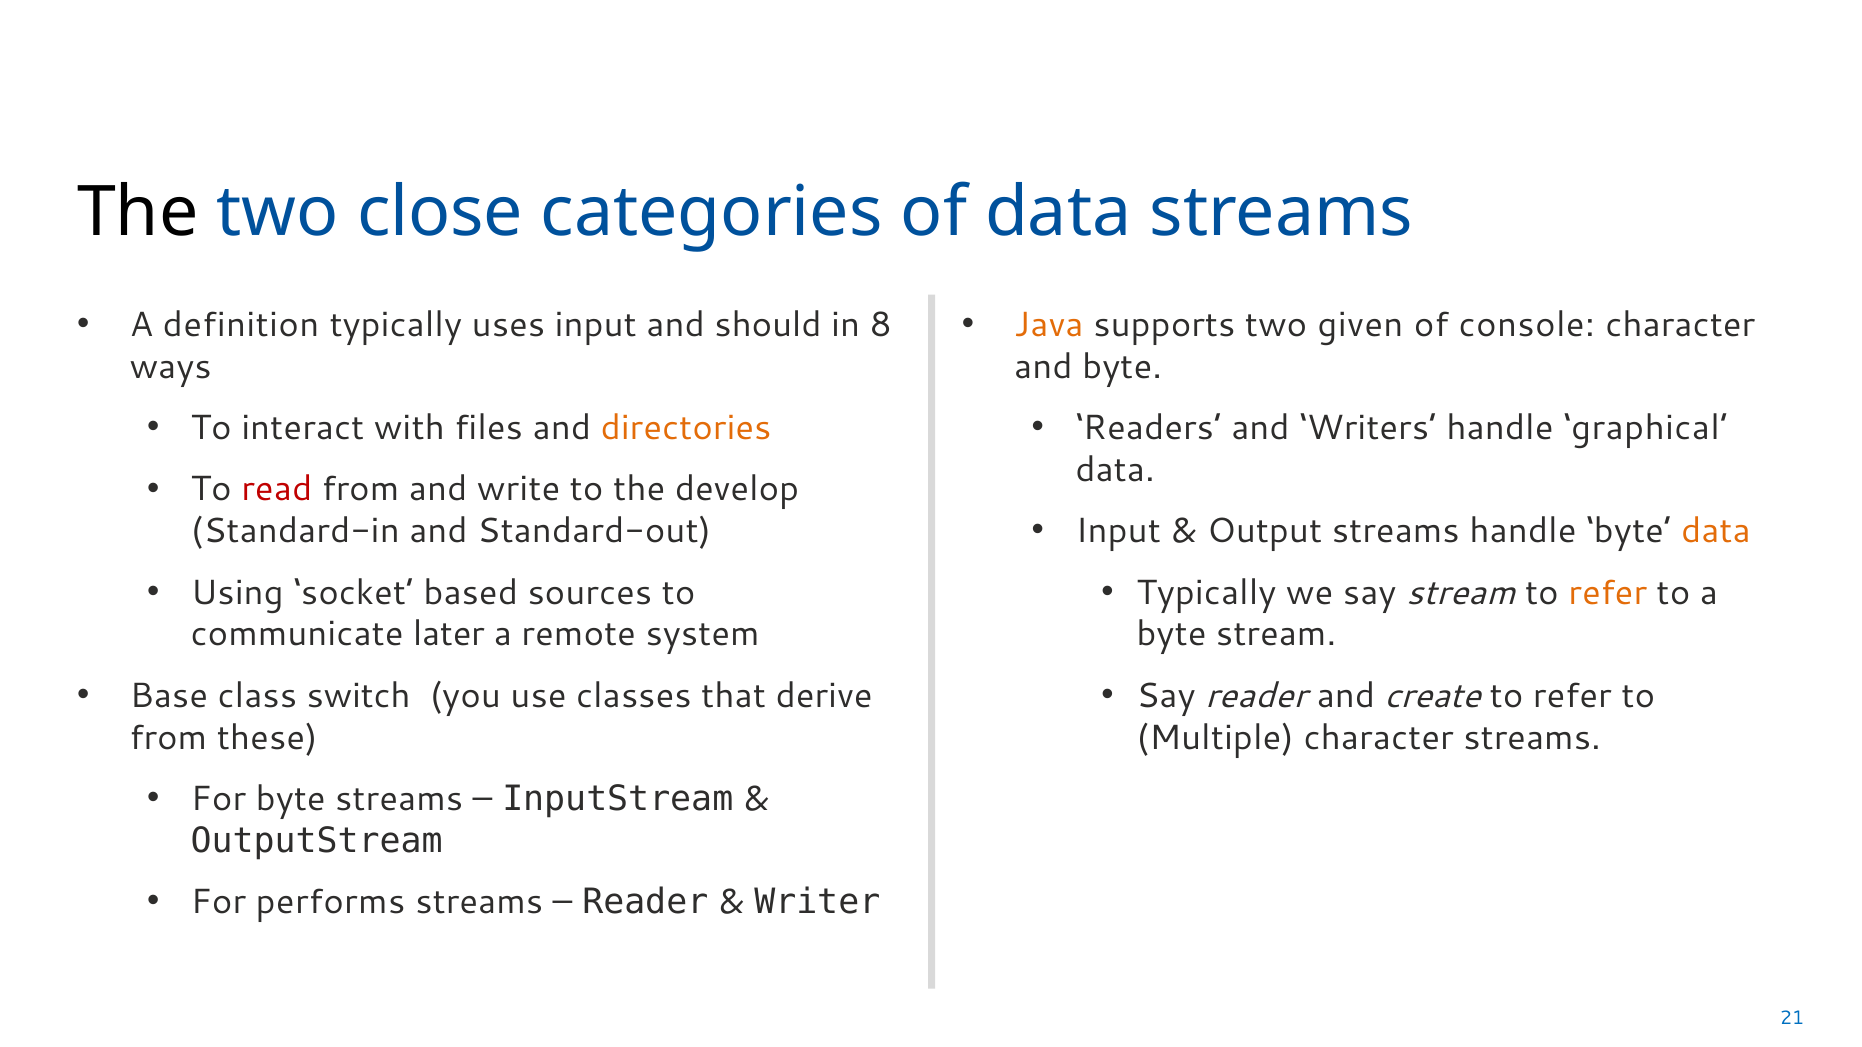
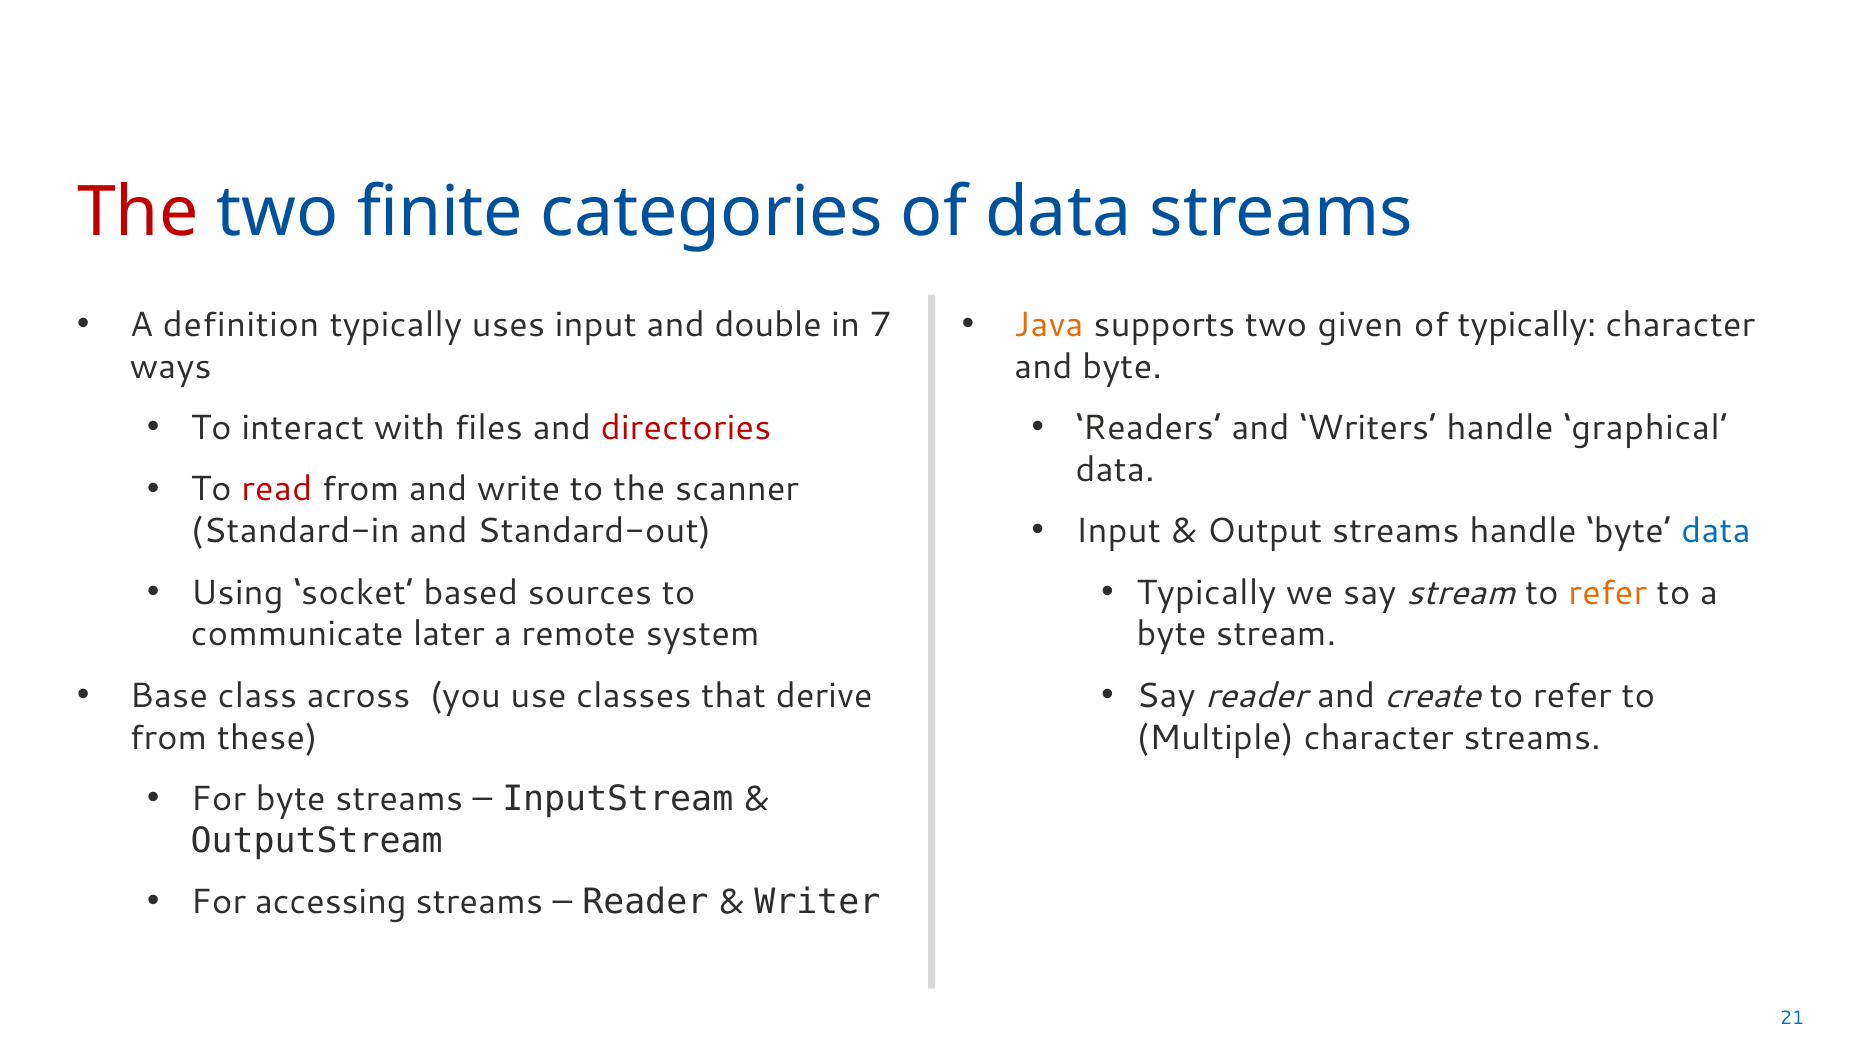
The at (138, 212) colour: black -> red
close: close -> finite
should: should -> double
8: 8 -> 7
of console: console -> typically
directories colour: orange -> red
develop: develop -> scanner
data at (1716, 531) colour: orange -> blue
switch: switch -> across
performs: performs -> accessing
